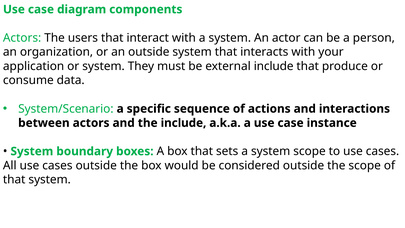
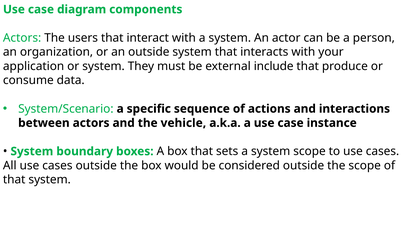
the include: include -> vehicle
